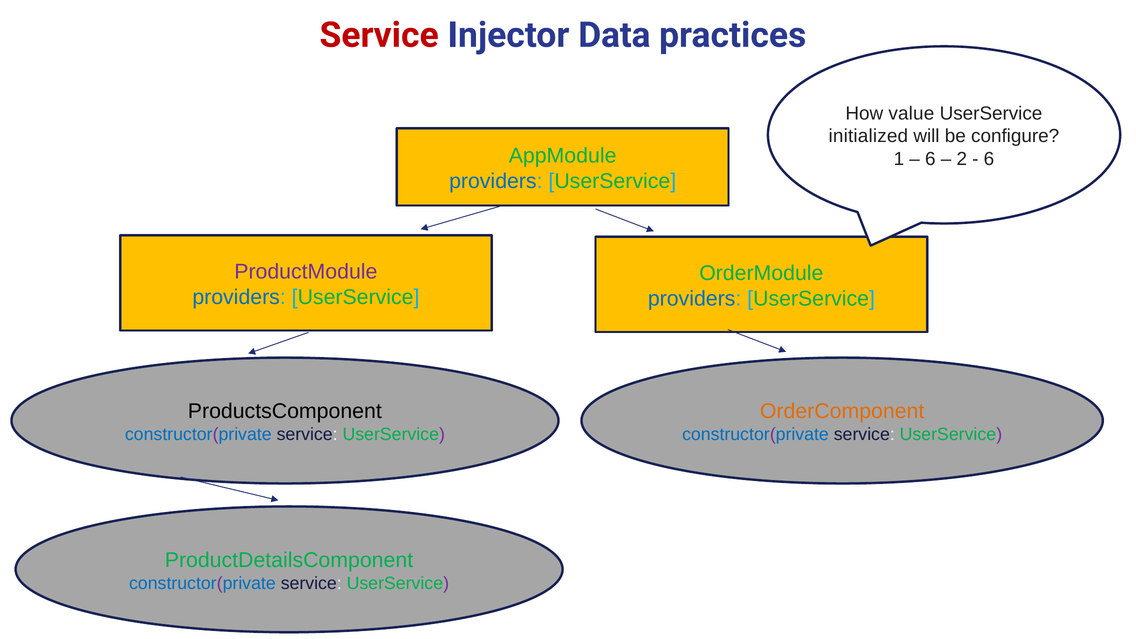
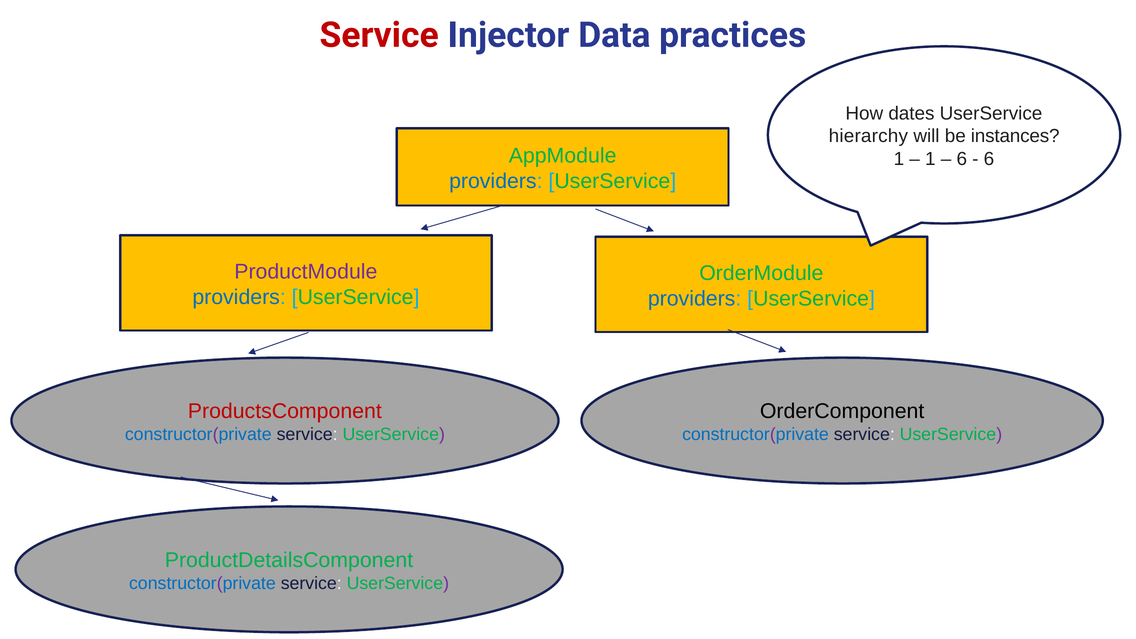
value: value -> dates
initialized: initialized -> hierarchy
configure: configure -> instances
6 at (930, 159): 6 -> 1
2 at (962, 159): 2 -> 6
ProductsComponent colour: black -> red
OrderComponent colour: orange -> black
